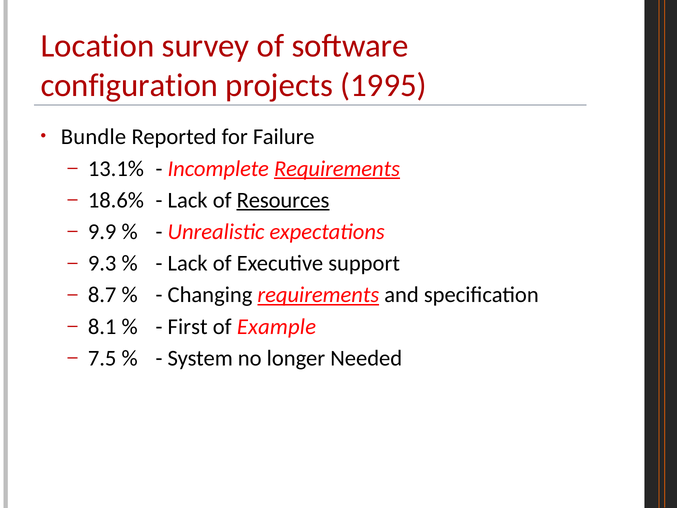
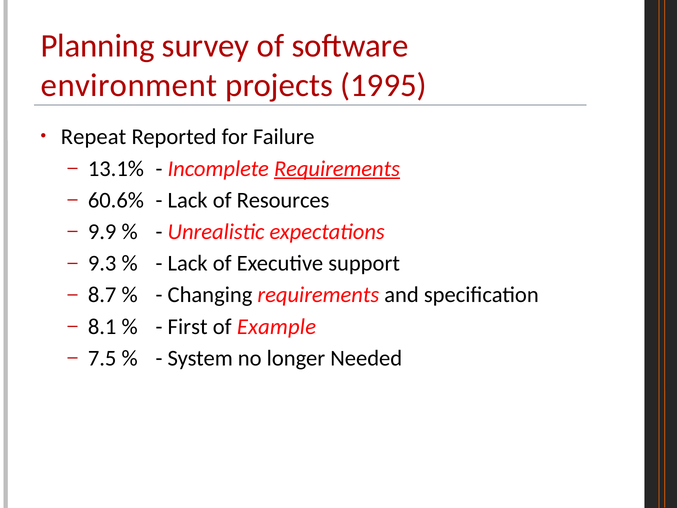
Location: Location -> Planning
configuration: configuration -> environment
Bundle: Bundle -> Repeat
18.6%: 18.6% -> 60.6%
Resources underline: present -> none
requirements at (318, 295) underline: present -> none
